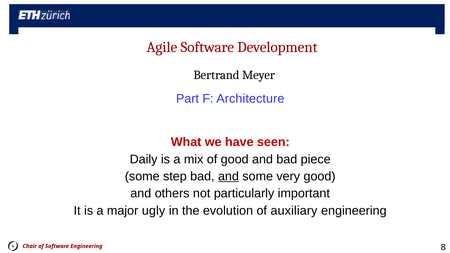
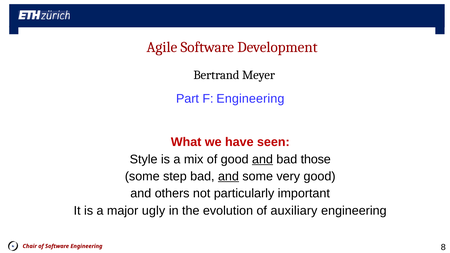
F Architecture: Architecture -> Engineering
Daily: Daily -> Style
and at (262, 159) underline: none -> present
piece: piece -> those
